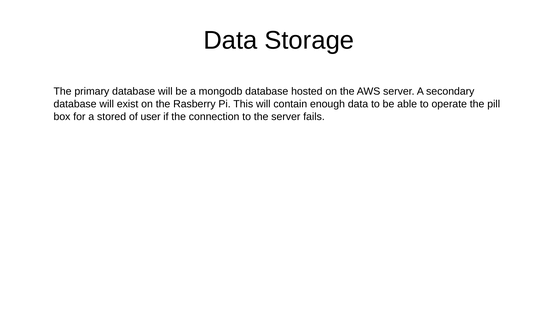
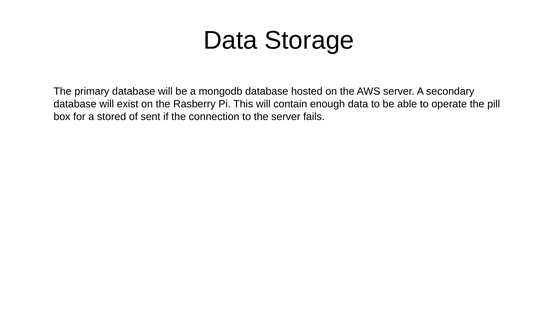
user: user -> sent
